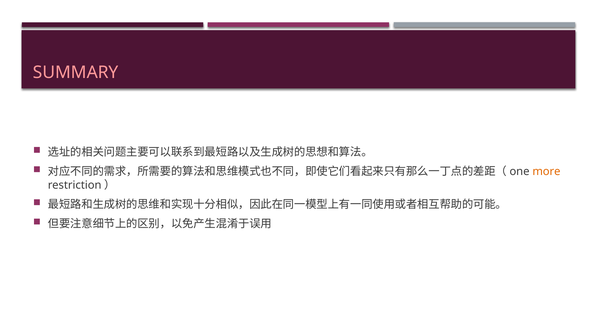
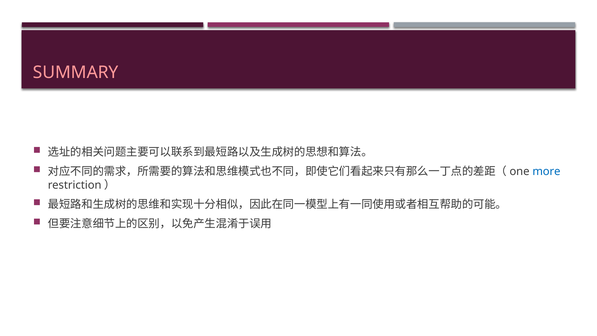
more colour: orange -> blue
